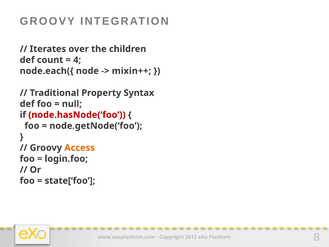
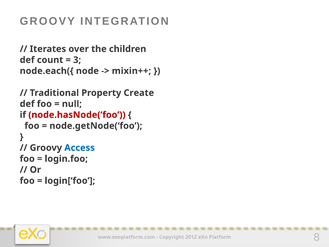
4: 4 -> 3
Syntax: Syntax -> Create
Access colour: orange -> blue
state[‘foo: state[‘foo -> login[‘foo
